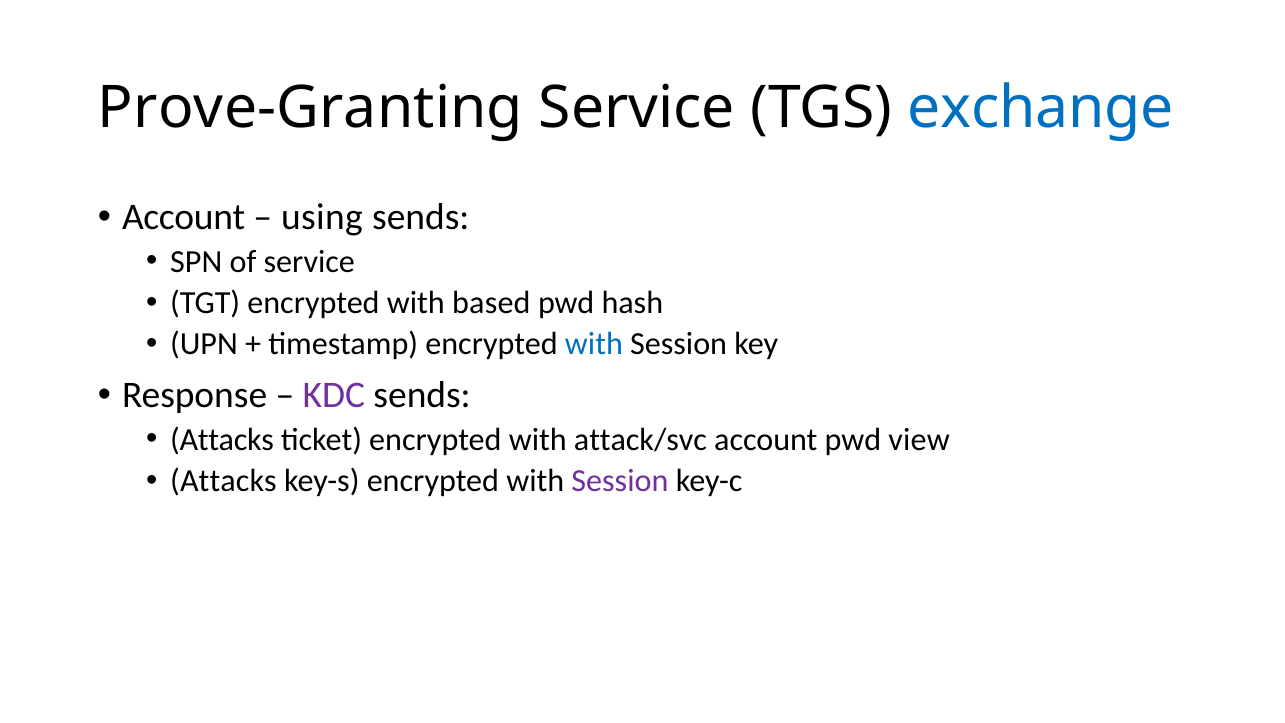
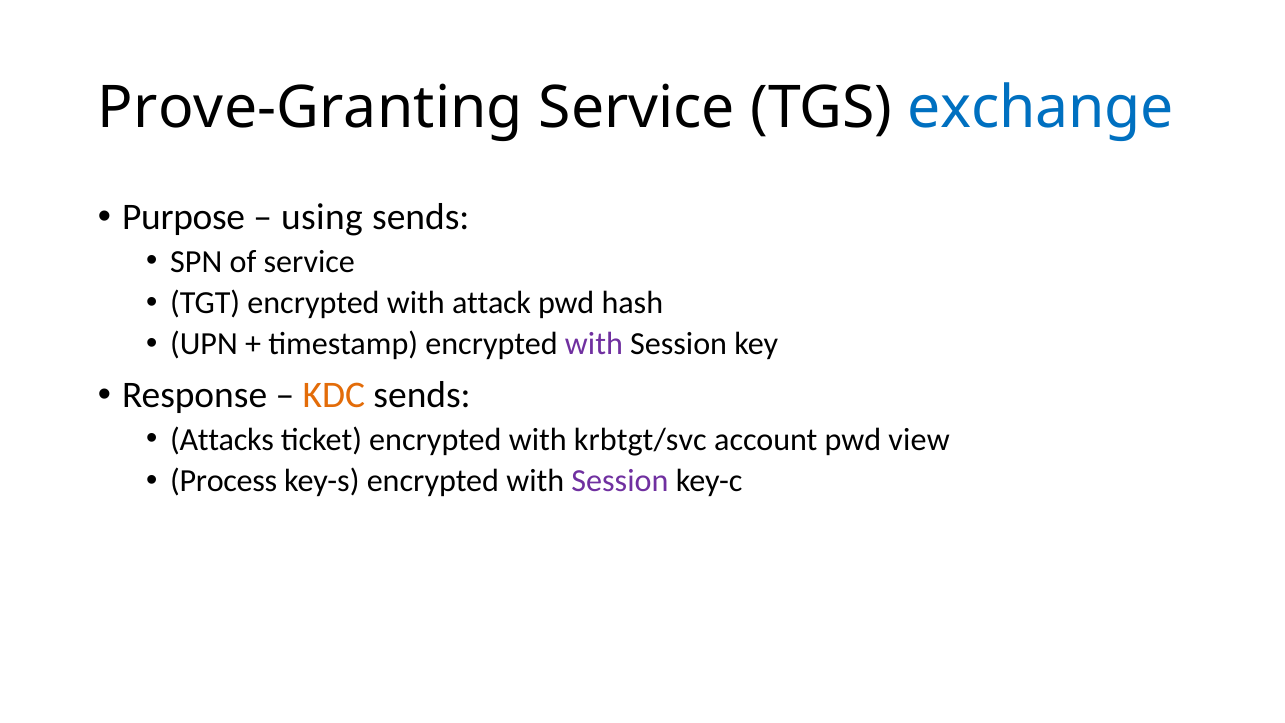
Account at (184, 217): Account -> Purpose
based: based -> attack
with at (594, 344) colour: blue -> purple
KDC colour: purple -> orange
attack/svc: attack/svc -> krbtgt/svc
Attacks at (224, 481): Attacks -> Process
